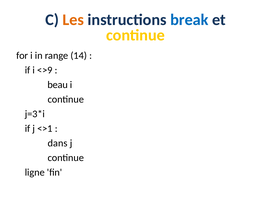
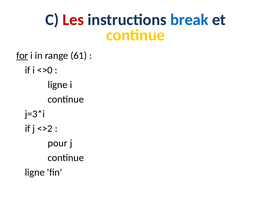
Les colour: orange -> red
for underline: none -> present
14: 14 -> 61
<>9: <>9 -> <>0
beau at (58, 85): beau -> ligne
<>1: <>1 -> <>2
dans: dans -> pour
